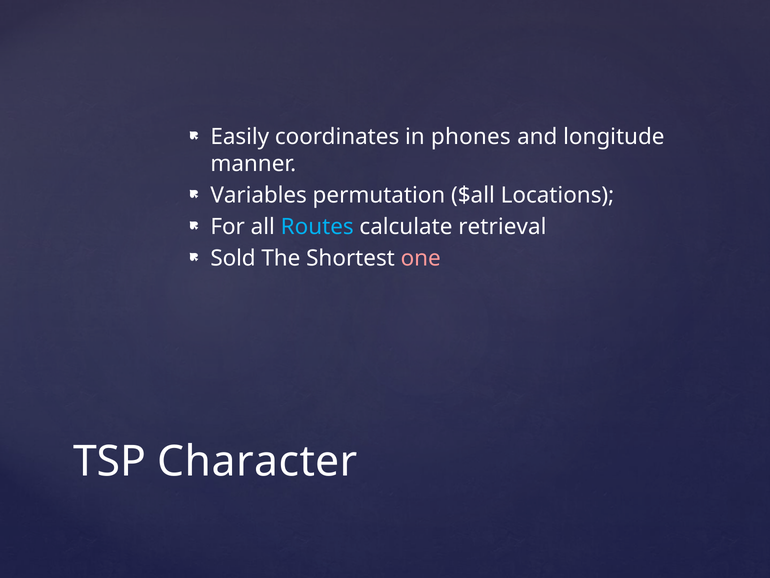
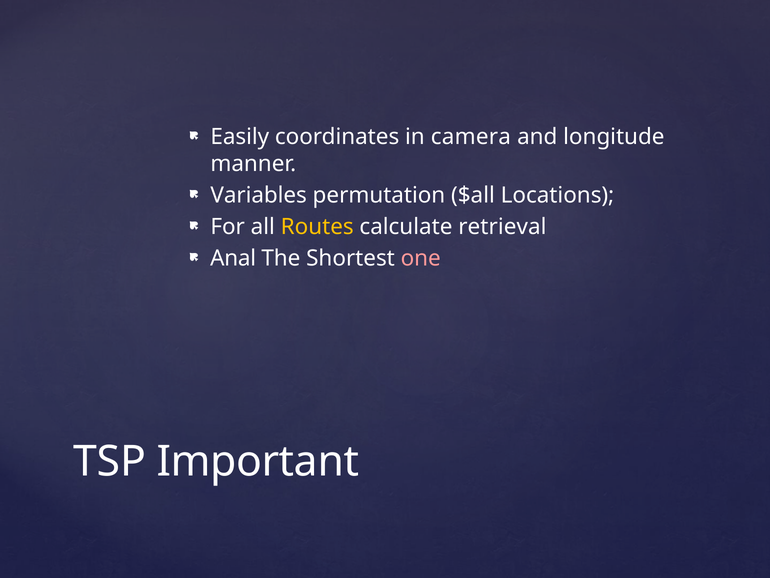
phones: phones -> camera
Routes colour: light blue -> yellow
Sold: Sold -> Anal
Character: Character -> Important
